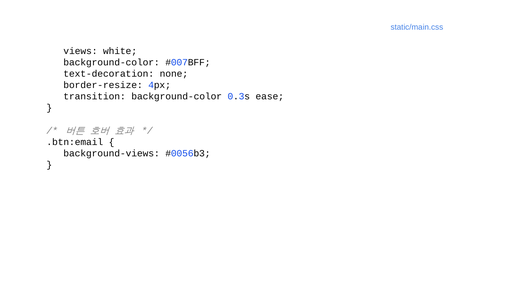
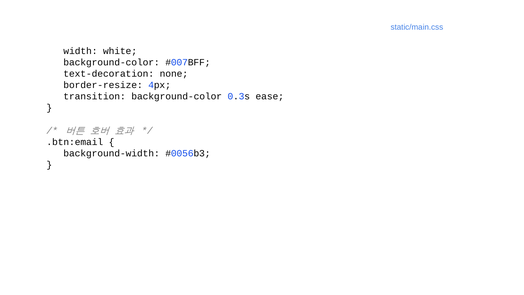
views: views -> width
background-views: background-views -> background-width
